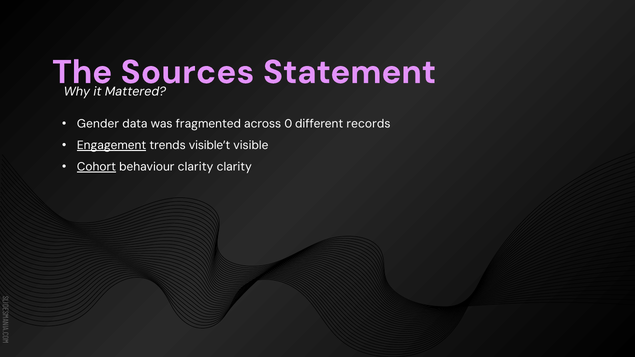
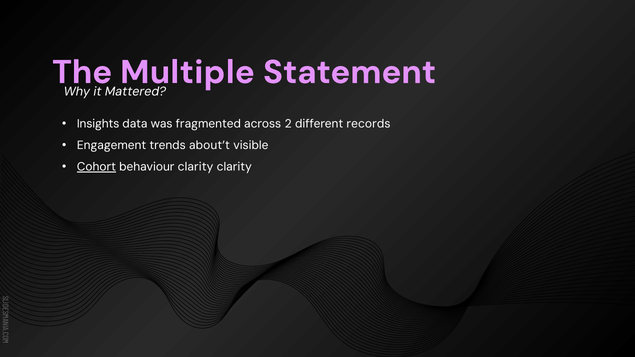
Sources: Sources -> Multiple
Gender: Gender -> Insights
0: 0 -> 2
Engagement underline: present -> none
visible’t: visible’t -> about’t
